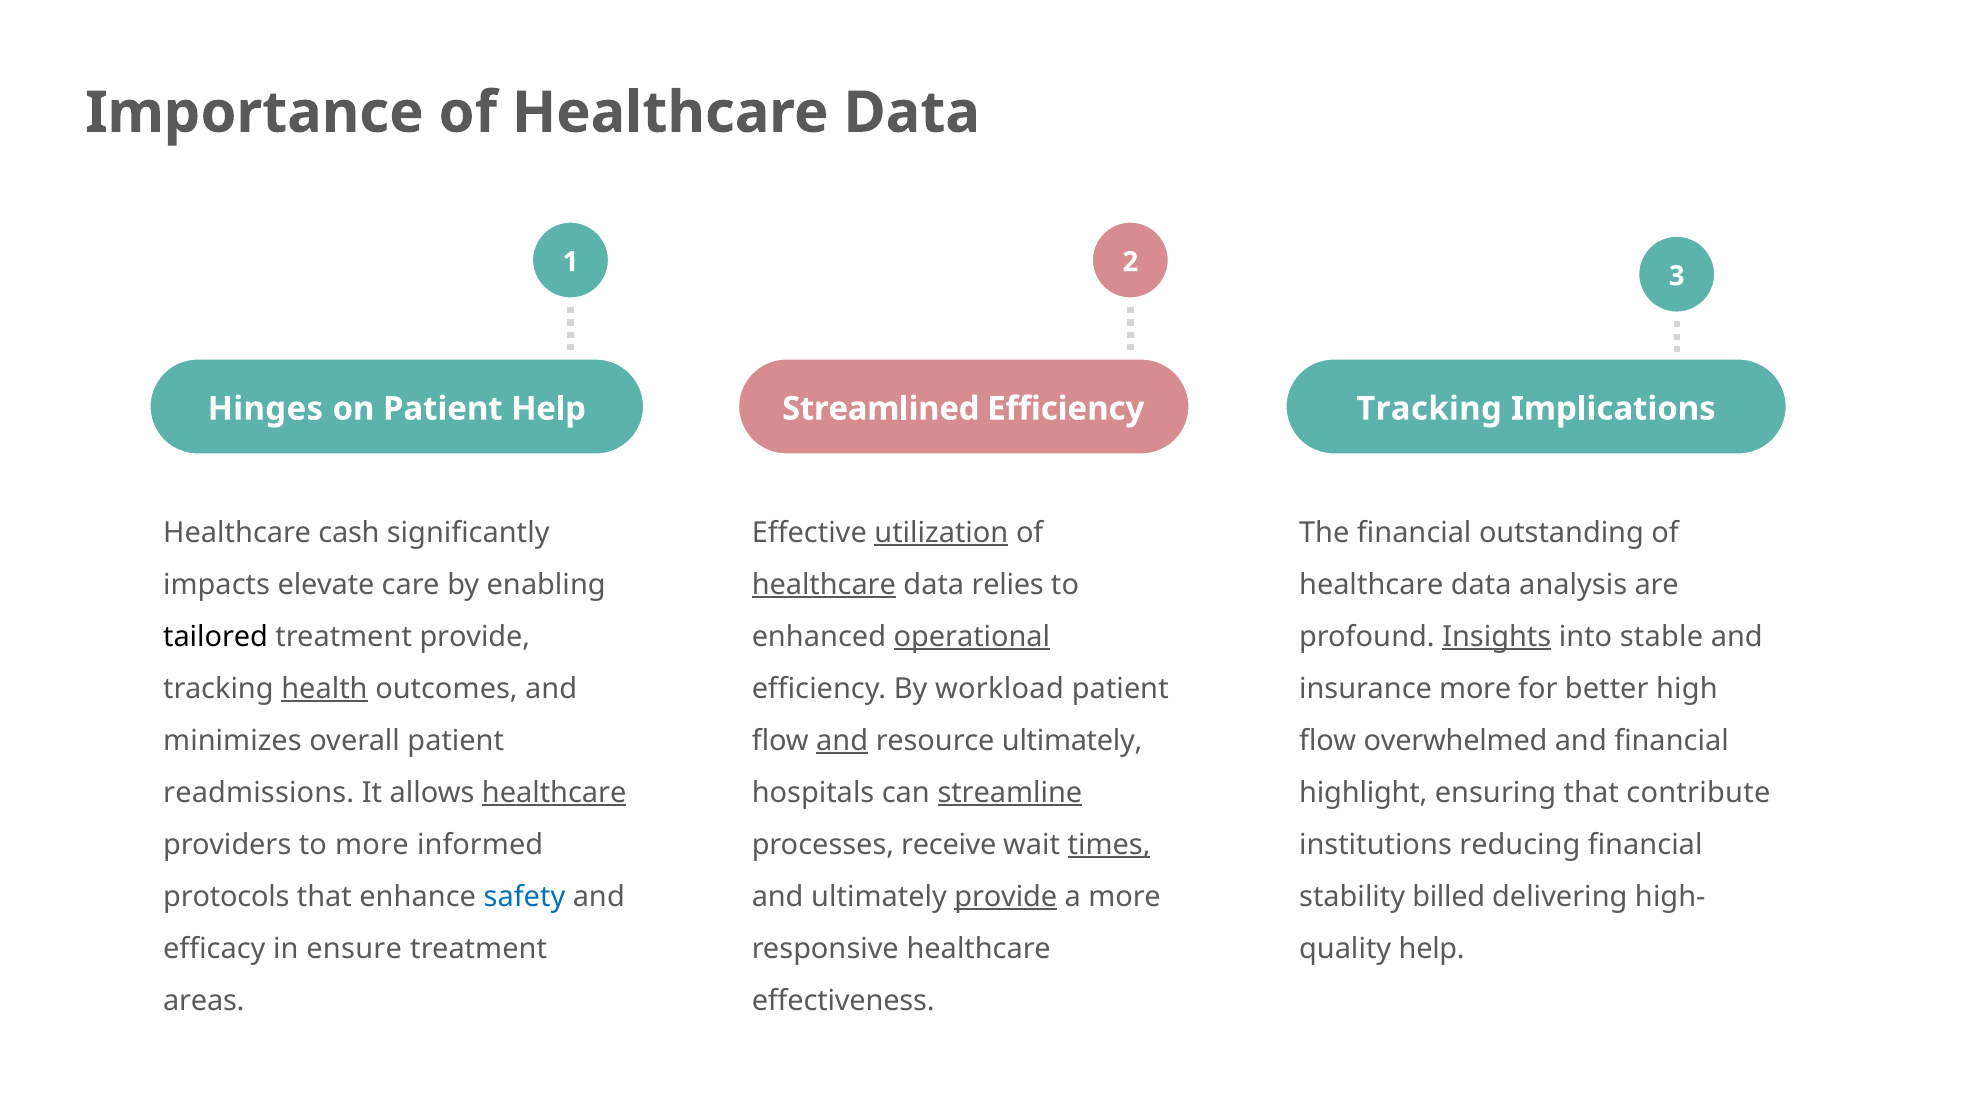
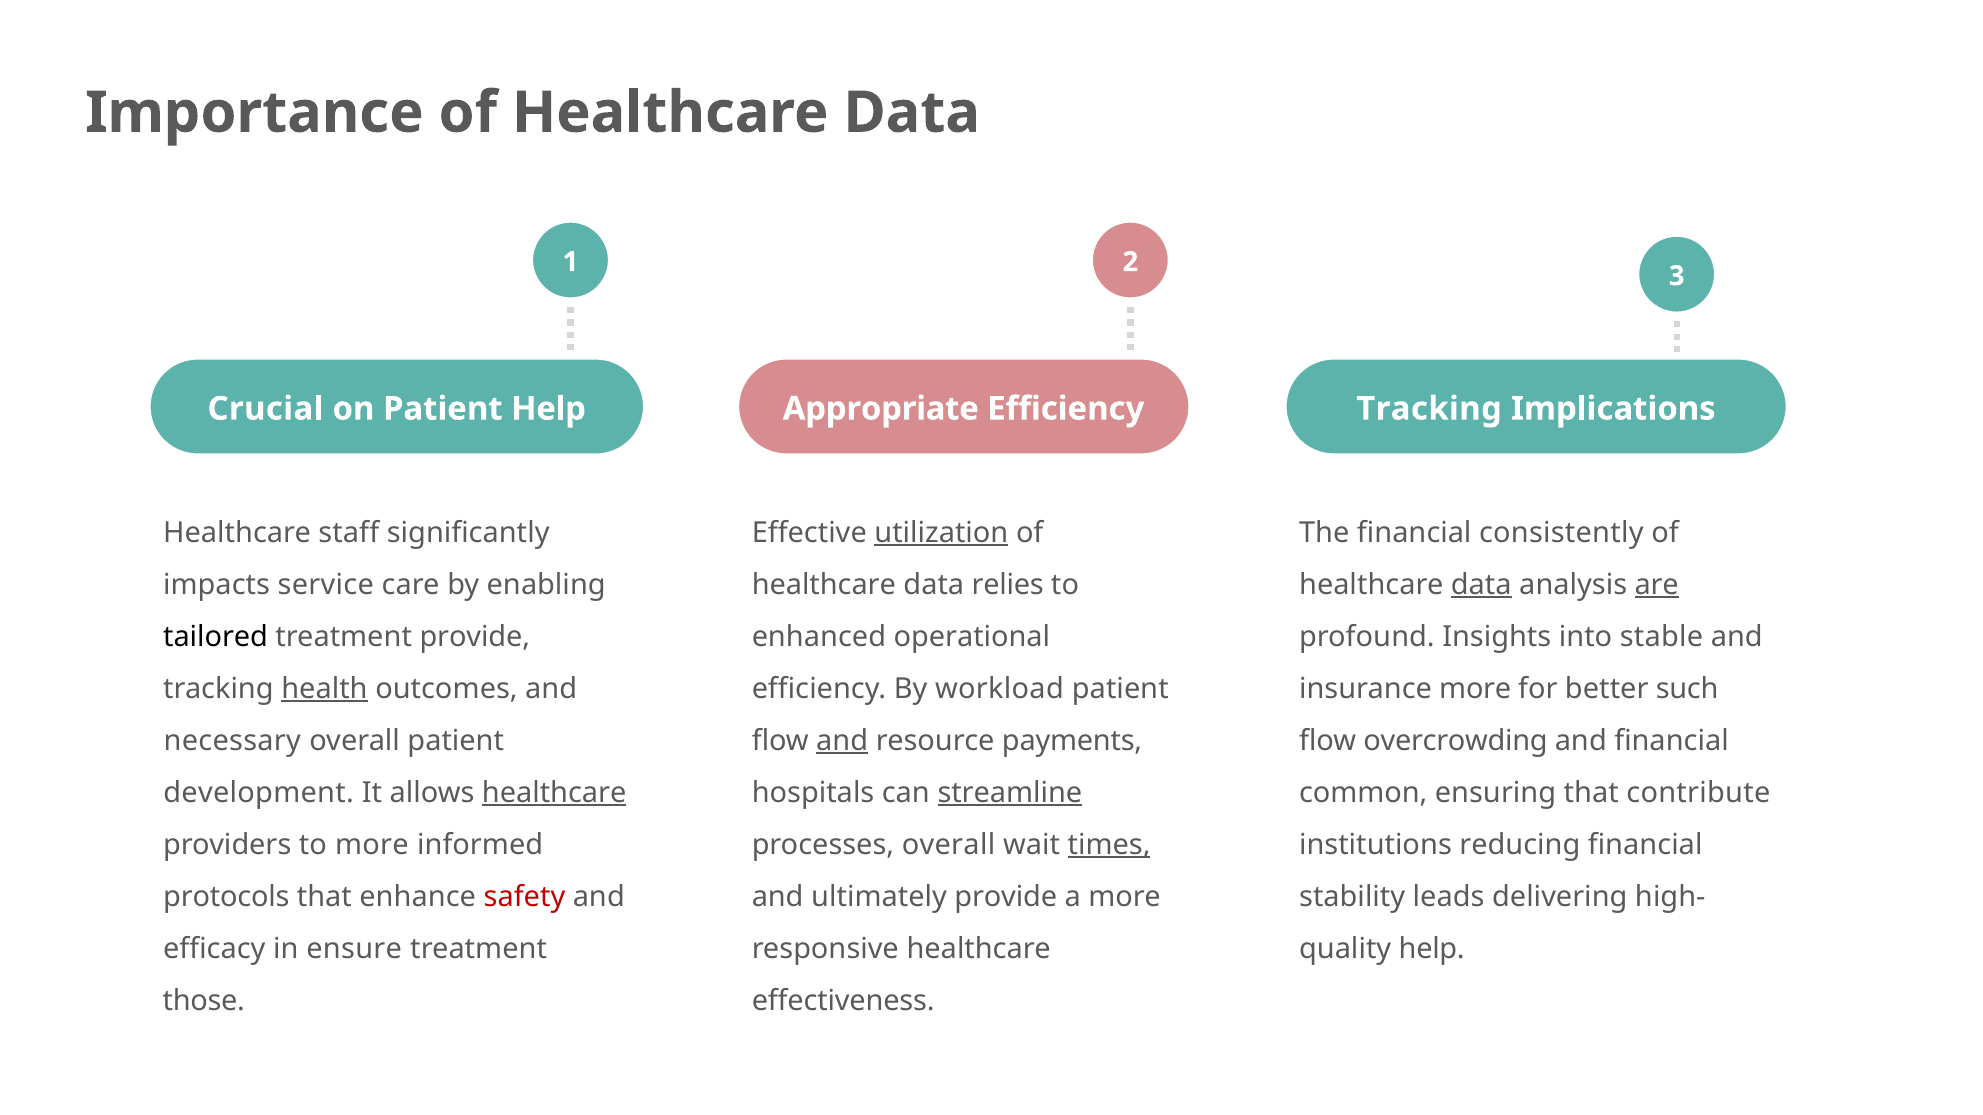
Hinges: Hinges -> Crucial
Streamlined: Streamlined -> Appropriate
cash: cash -> staff
outstanding: outstanding -> consistently
elevate: elevate -> service
healthcare at (824, 585) underline: present -> none
data at (1481, 585) underline: none -> present
are underline: none -> present
operational underline: present -> none
Insights underline: present -> none
high: high -> such
minimizes: minimizes -> necessary
resource ultimately: ultimately -> payments
overwhelmed: overwhelmed -> overcrowding
readmissions: readmissions -> development
highlight: highlight -> common
processes receive: receive -> overall
safety colour: blue -> red
provide at (1006, 897) underline: present -> none
billed: billed -> leads
areas: areas -> those
